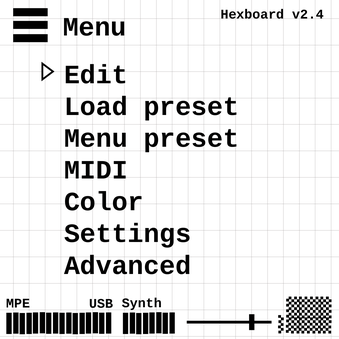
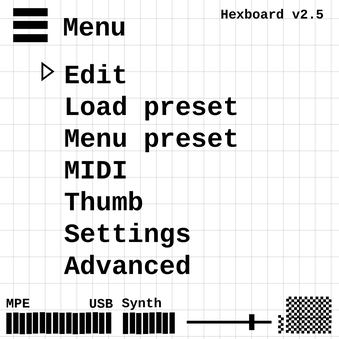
v2.4: v2.4 -> v2.5
Color: Color -> Thumb
